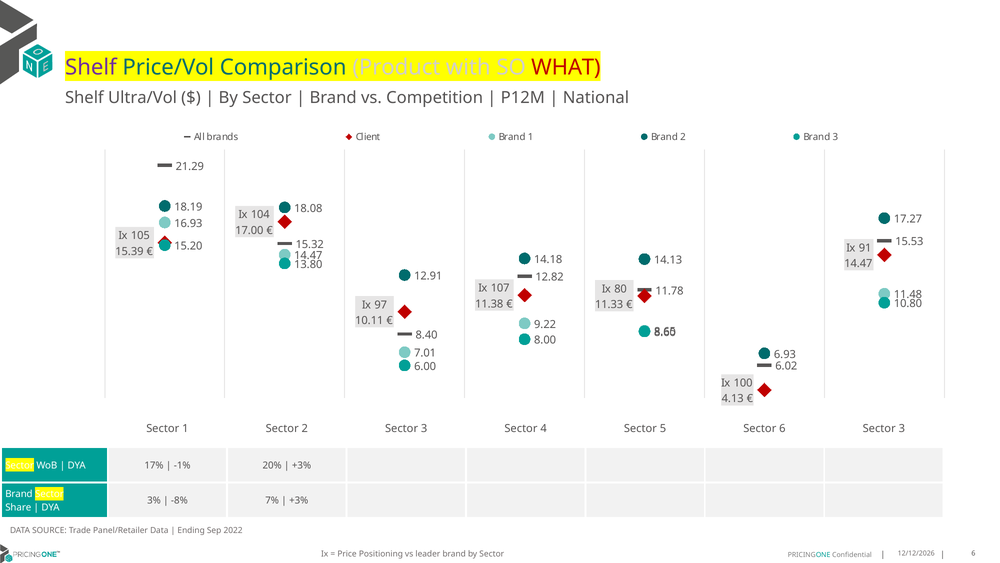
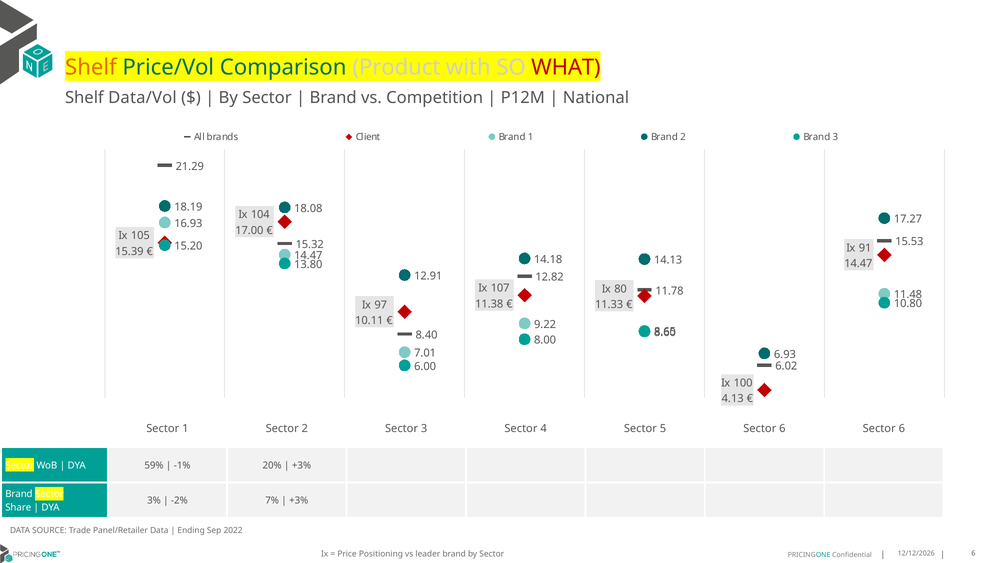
Shelf at (91, 67) colour: purple -> orange
Ultra/Vol: Ultra/Vol -> Data/Vol
6 Sector 3: 3 -> 6
17%: 17% -> 59%
-8%: -8% -> -2%
